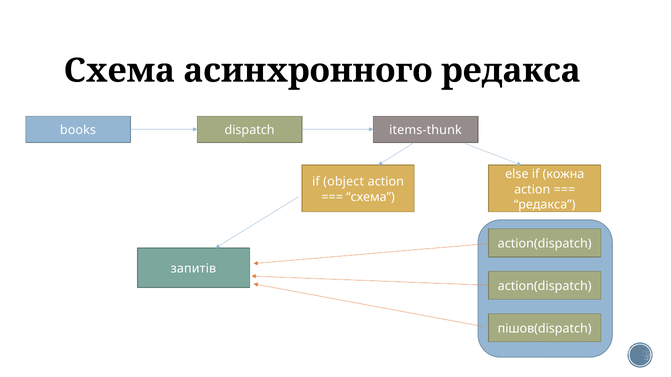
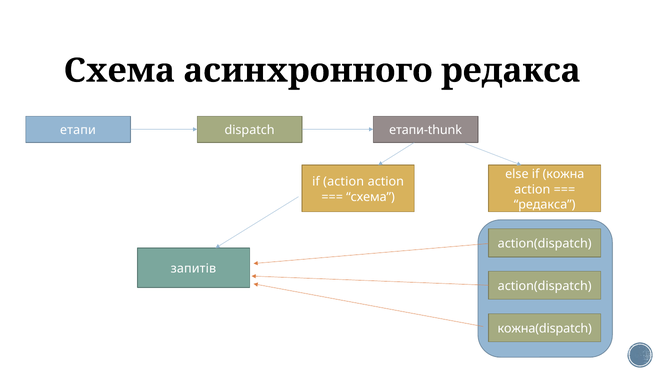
books: books -> етапи
items-thunk: items-thunk -> етапи-thunk
if object: object -> action
пішов(dispatch: пішов(dispatch -> кожна(dispatch
